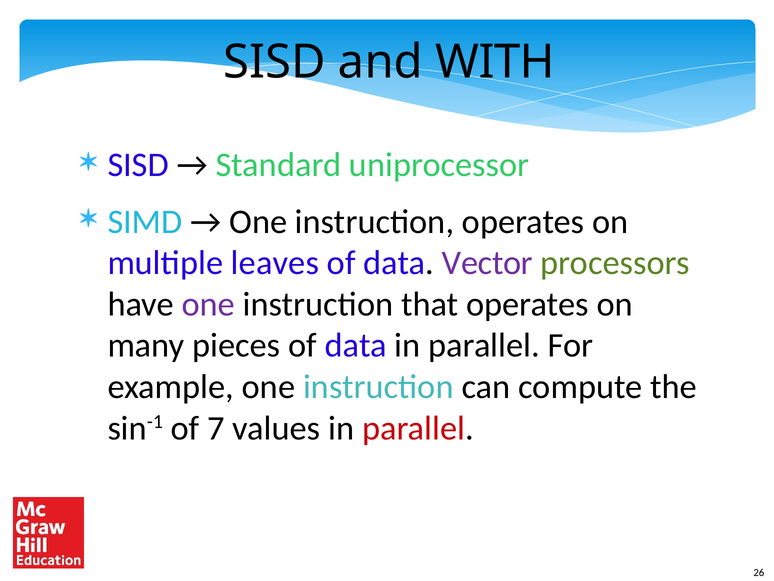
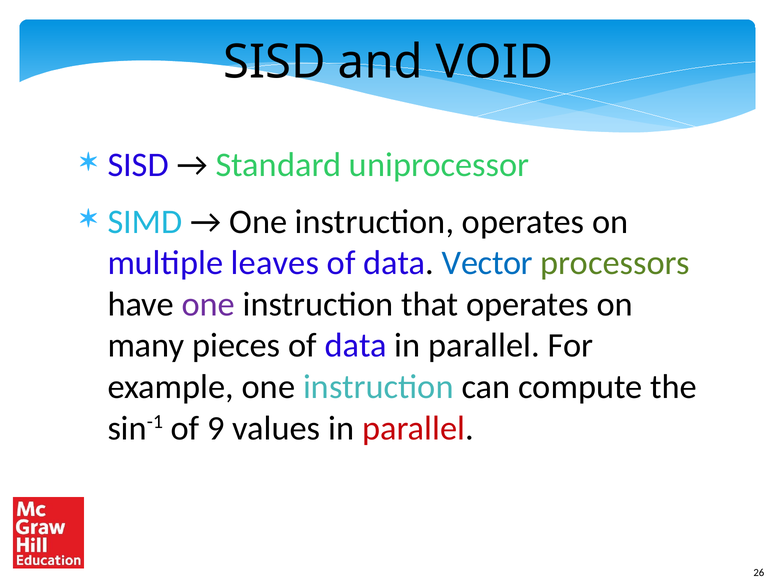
WITH: WITH -> VOID
Vector colour: purple -> blue
7: 7 -> 9
